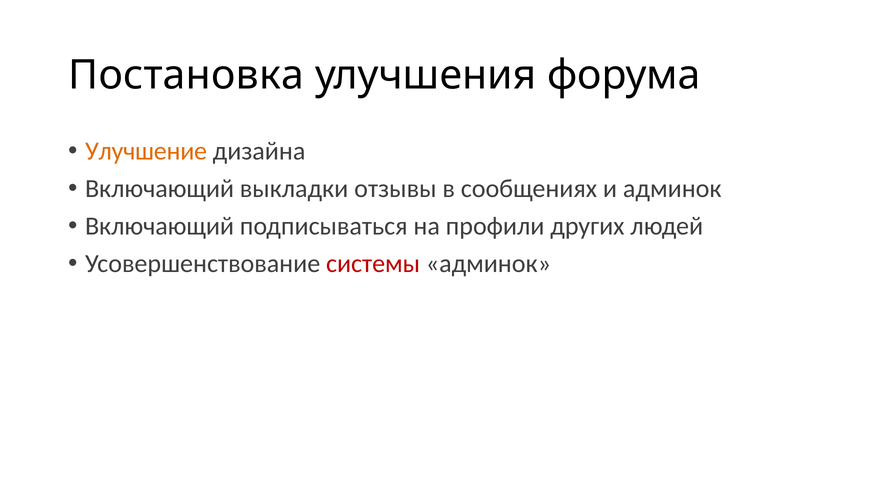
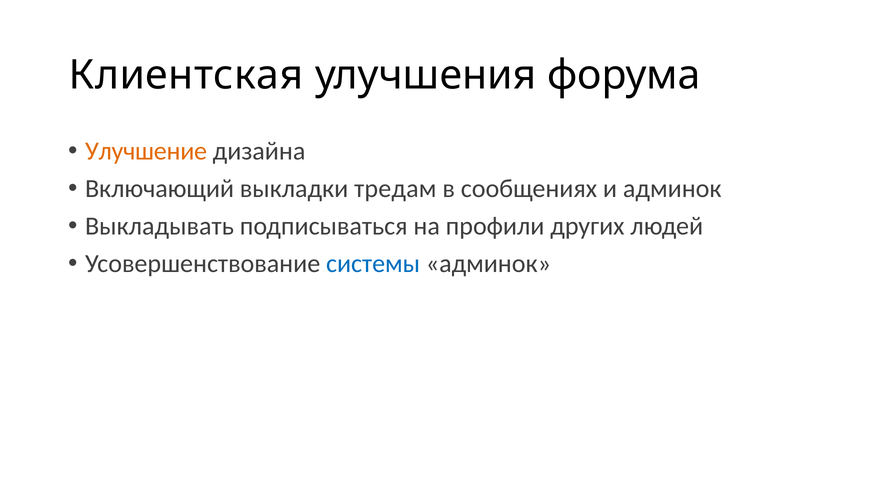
Постановка: Постановка -> Клиентская
отзывы: отзывы -> тредам
Включающий at (160, 226): Включающий -> Выкладывать
системы colour: red -> blue
